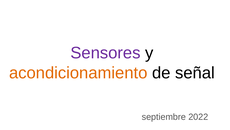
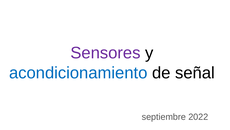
acondicionamiento colour: orange -> blue
